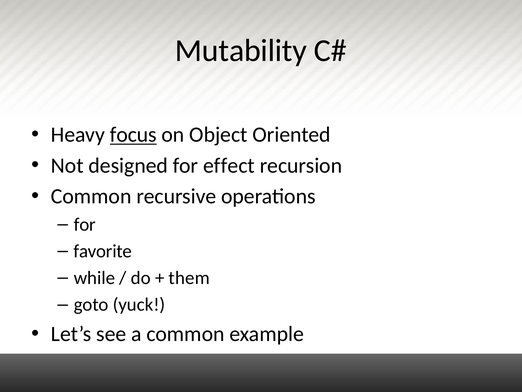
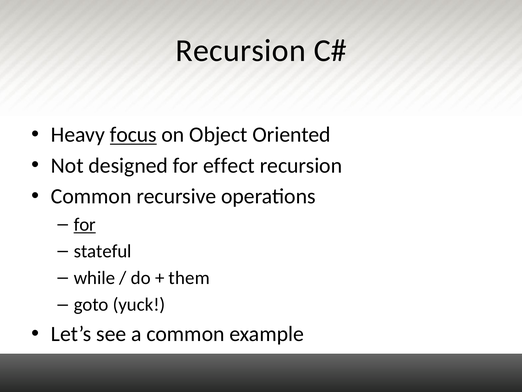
Mutability at (241, 51): Mutability -> Recursion
for at (85, 224) underline: none -> present
favorite: favorite -> stateful
